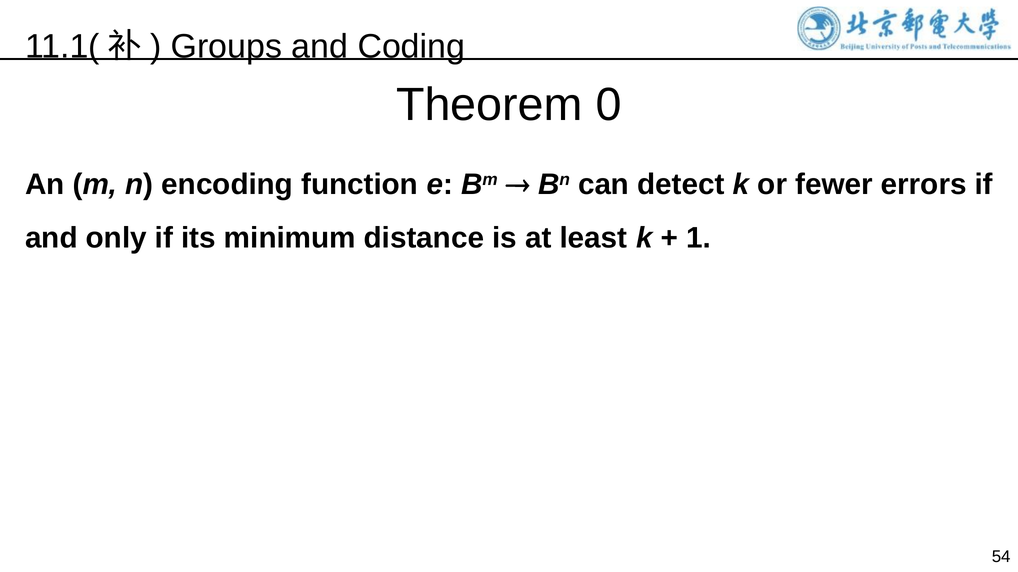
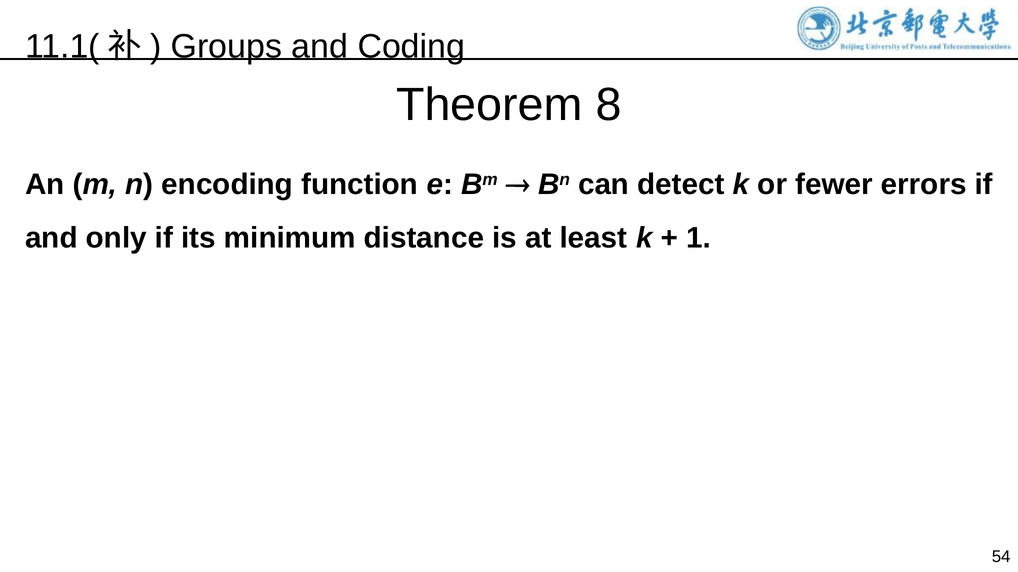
0: 0 -> 8
